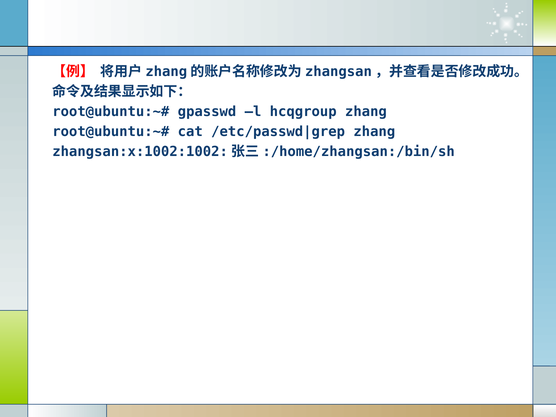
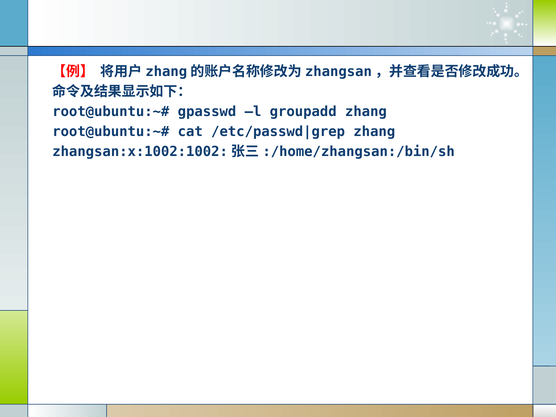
hcqgroup: hcqgroup -> groupadd
